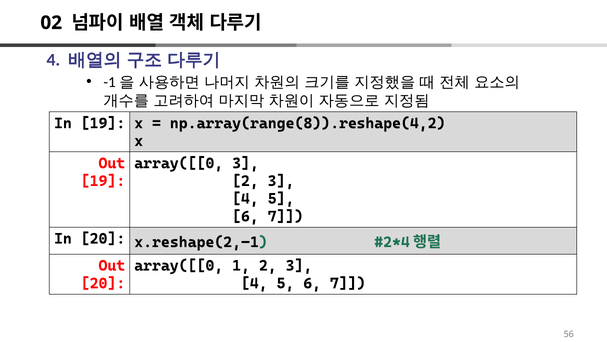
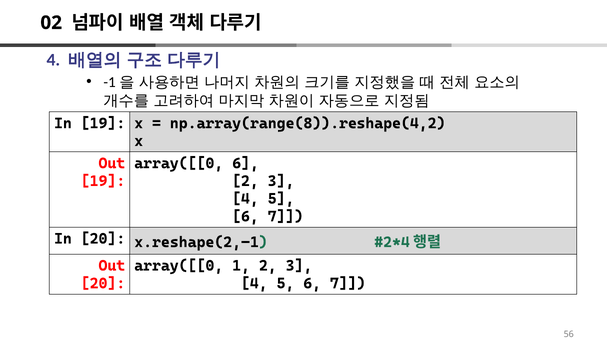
array([[0 3: 3 -> 6
